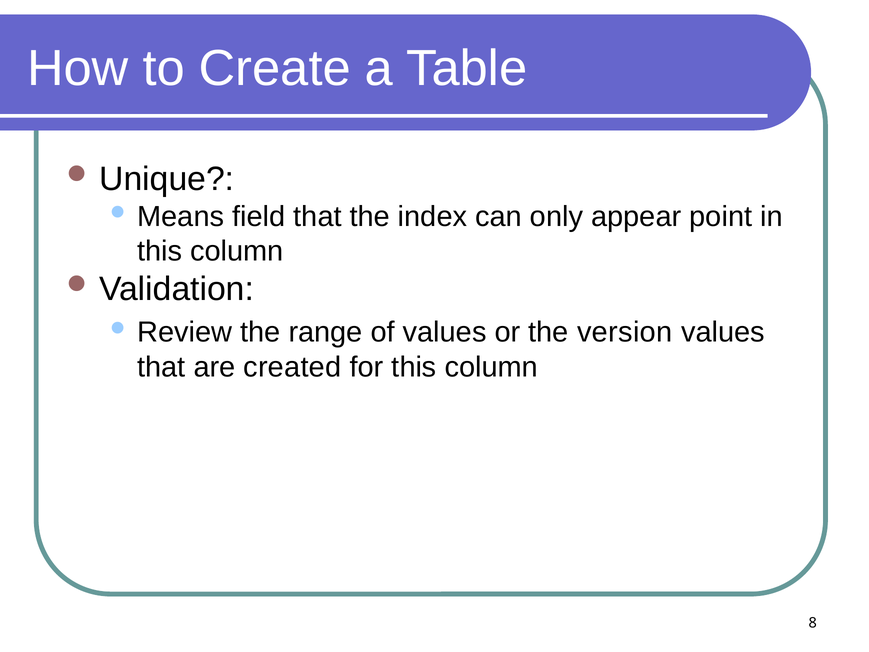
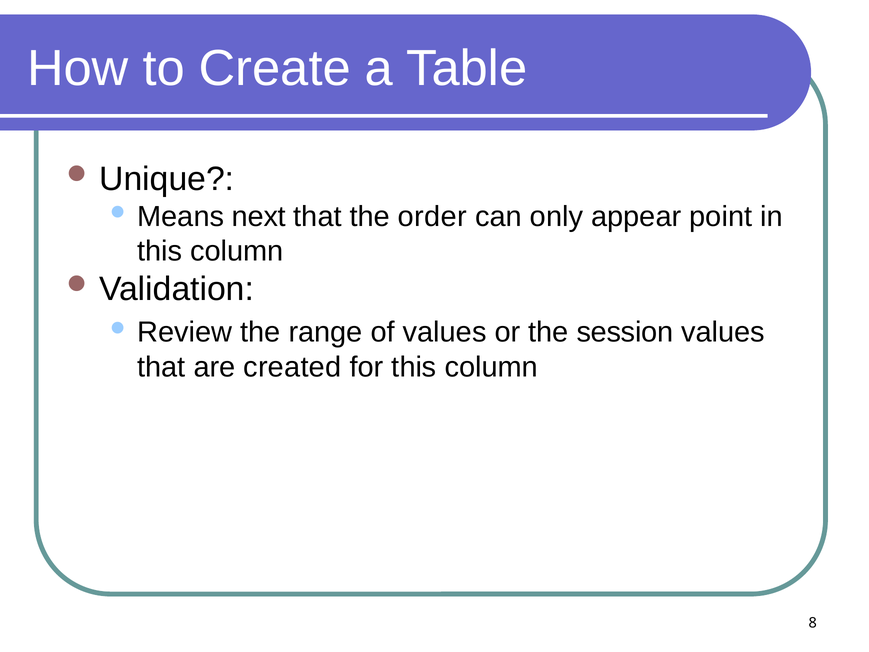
field: field -> next
index: index -> order
version: version -> session
